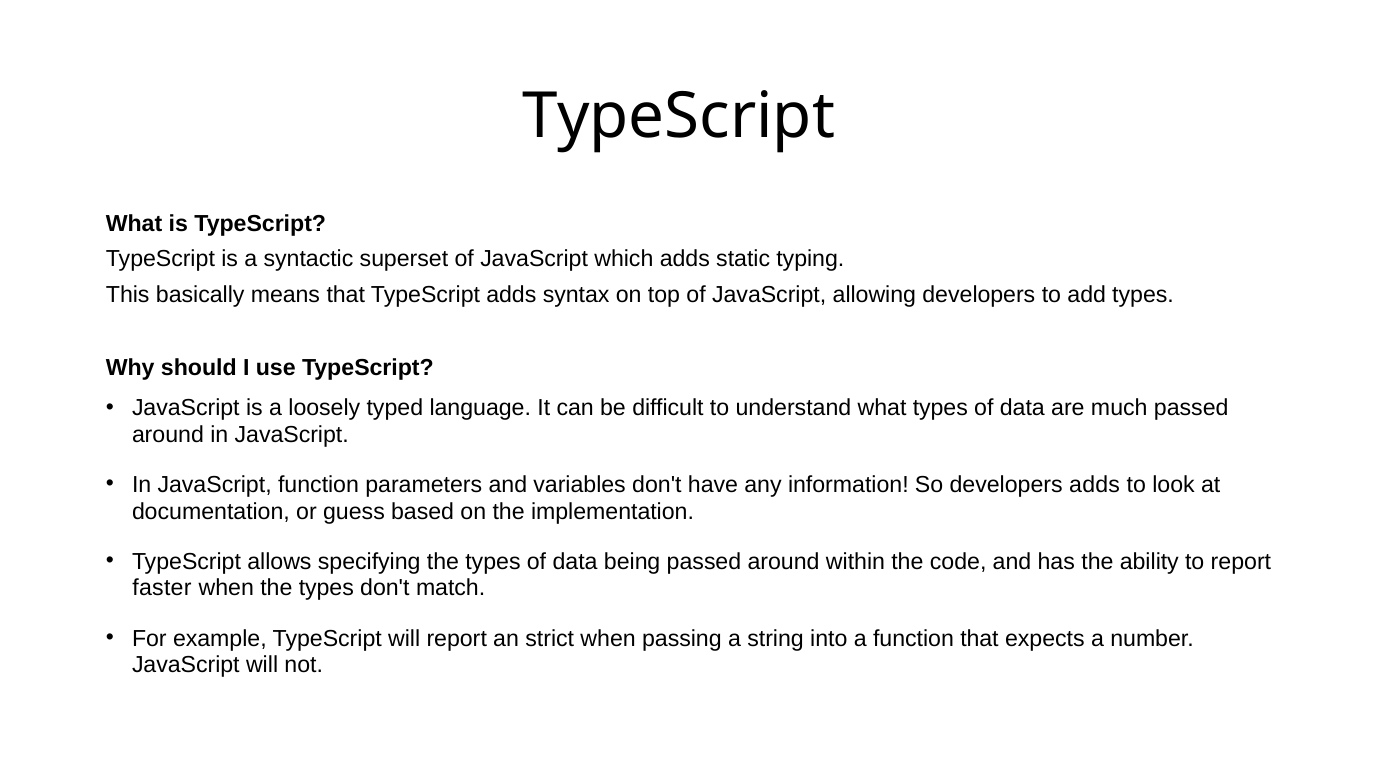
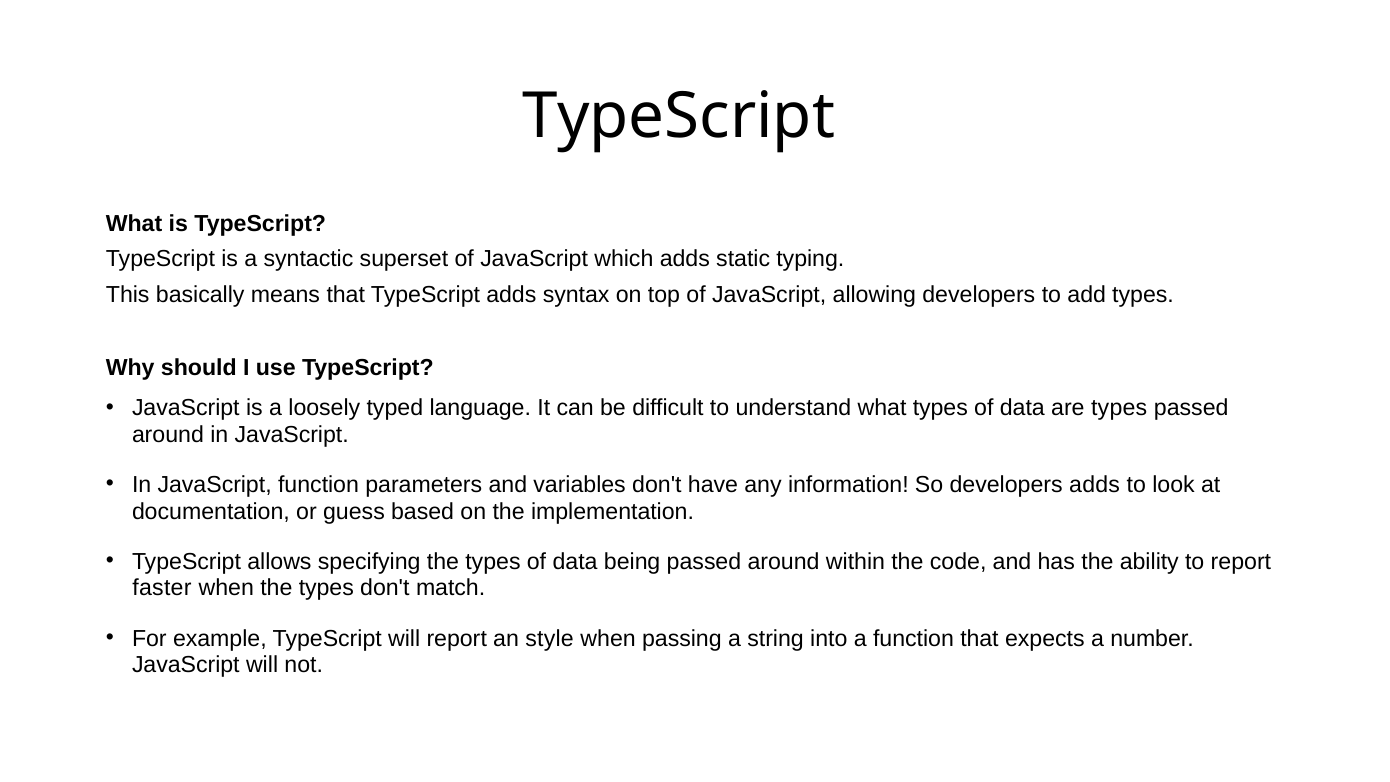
are much: much -> types
strict: strict -> style
